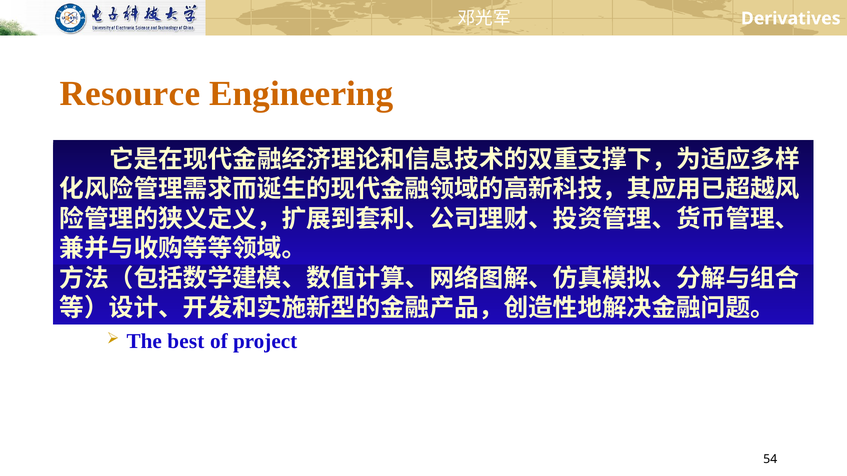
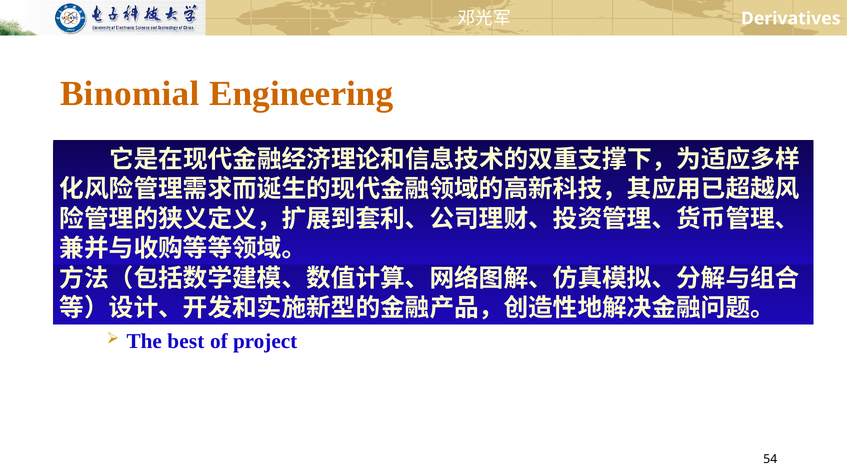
Resource: Resource -> Binomial
